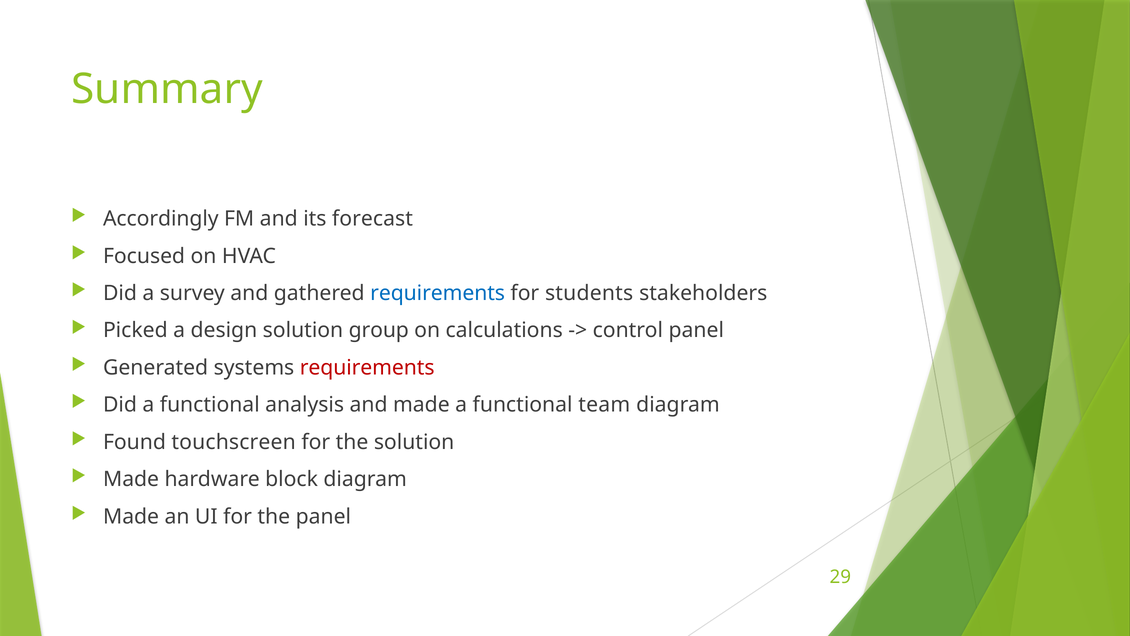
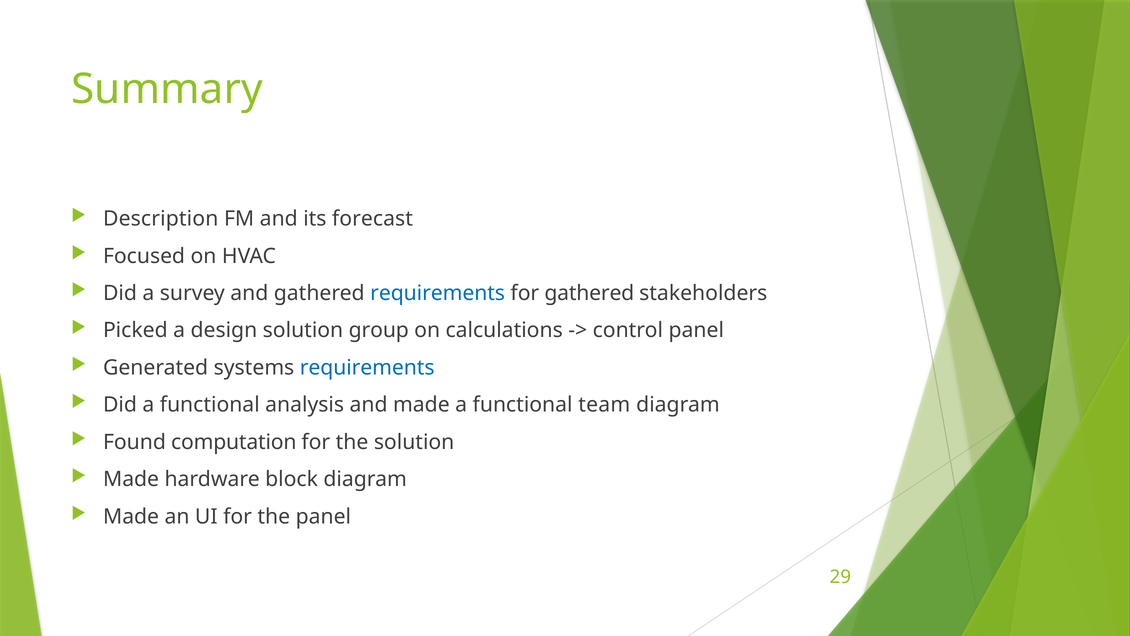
Accordingly: Accordingly -> Description
for students: students -> gathered
requirements at (367, 368) colour: red -> blue
touchscreen: touchscreen -> computation
